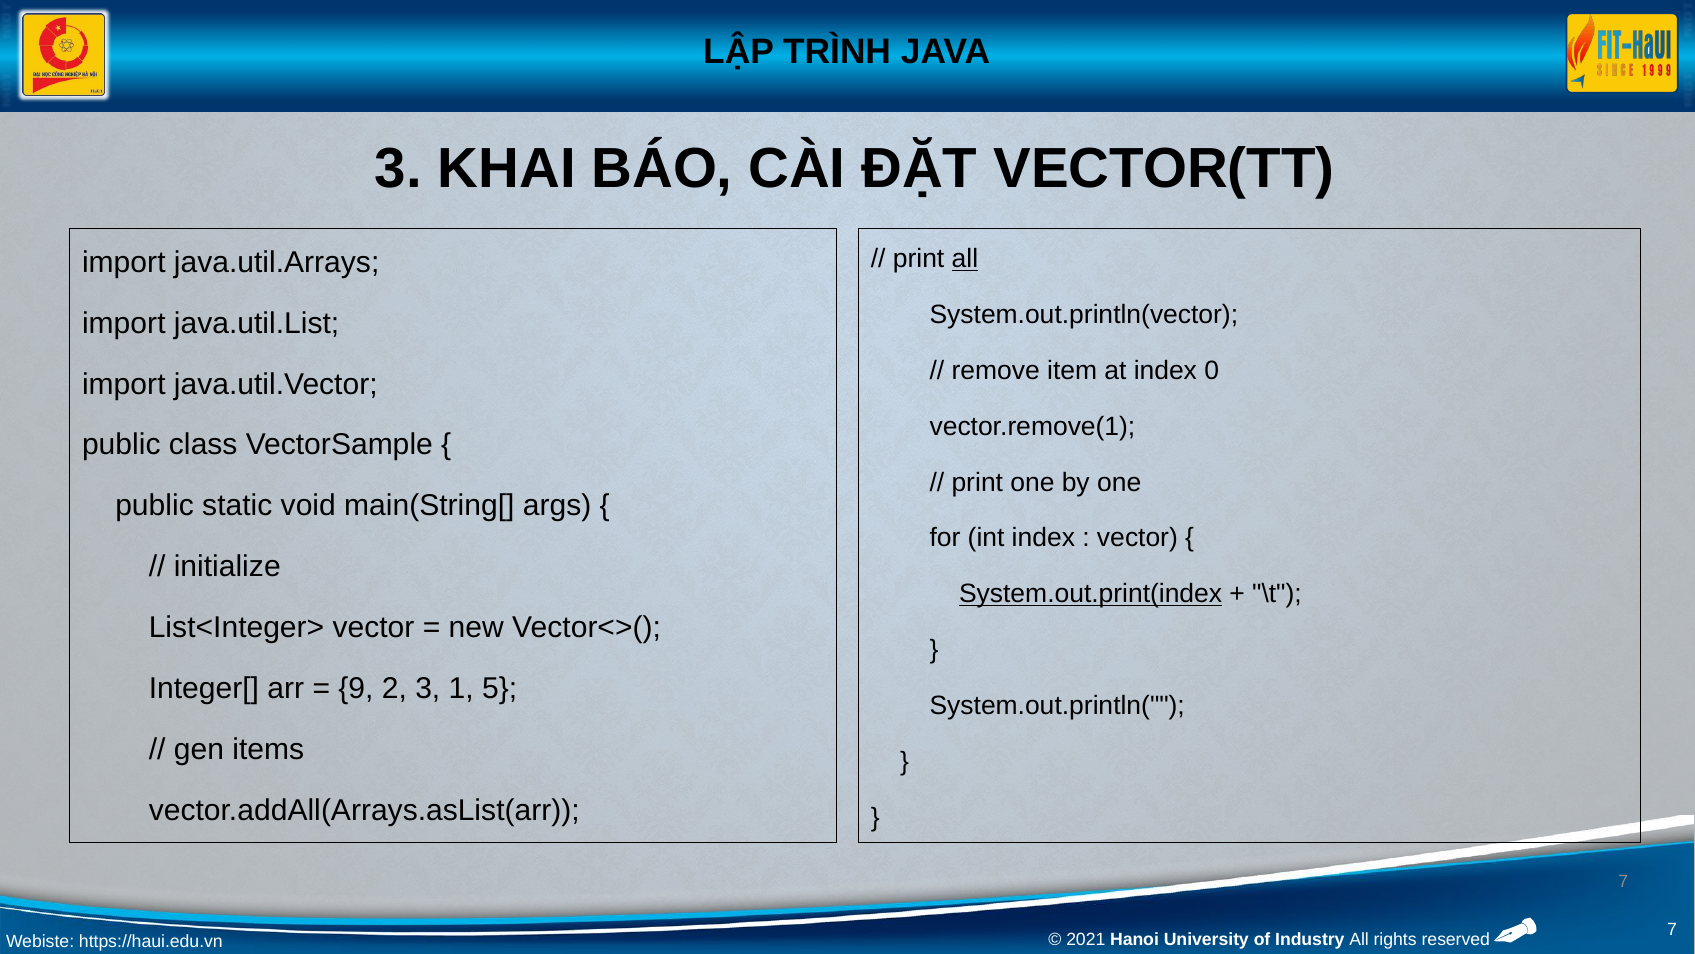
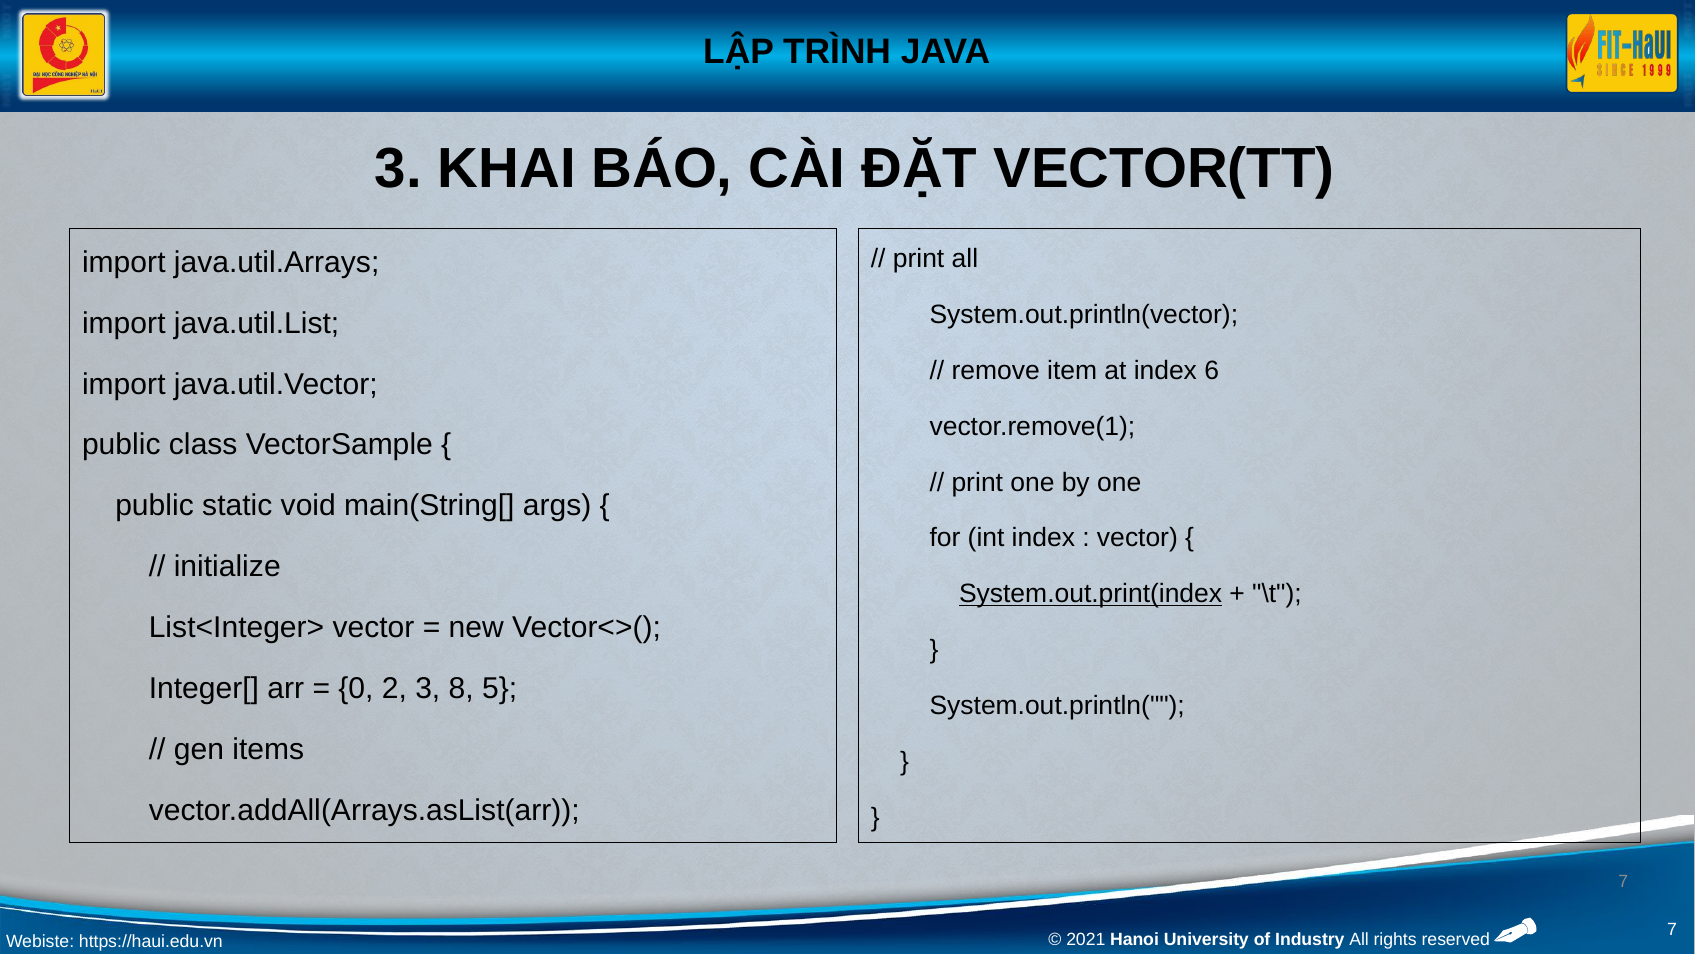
all at (965, 259) underline: present -> none
0: 0 -> 6
9: 9 -> 0
1: 1 -> 8
